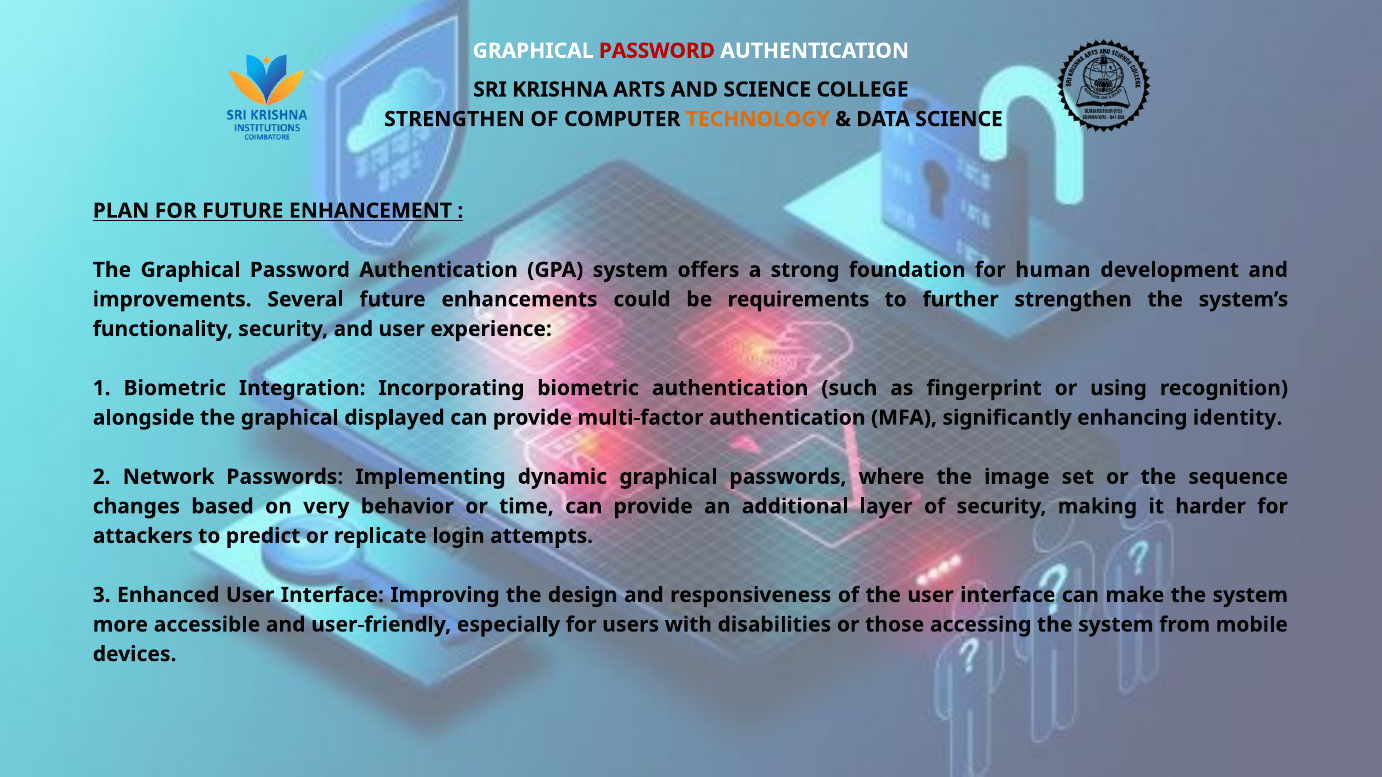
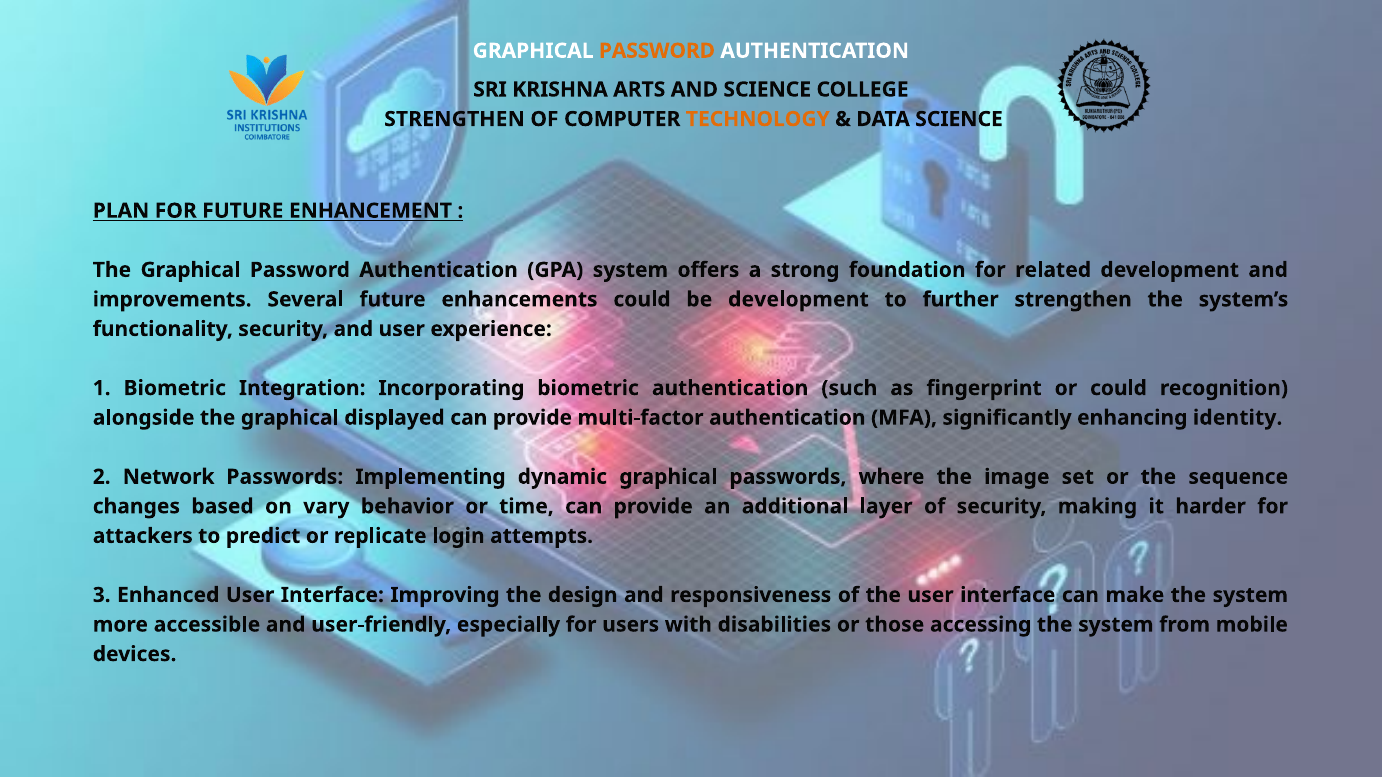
PASSWORD at (657, 51) colour: red -> orange
human: human -> related
be requirements: requirements -> development
or using: using -> could
very: very -> vary
